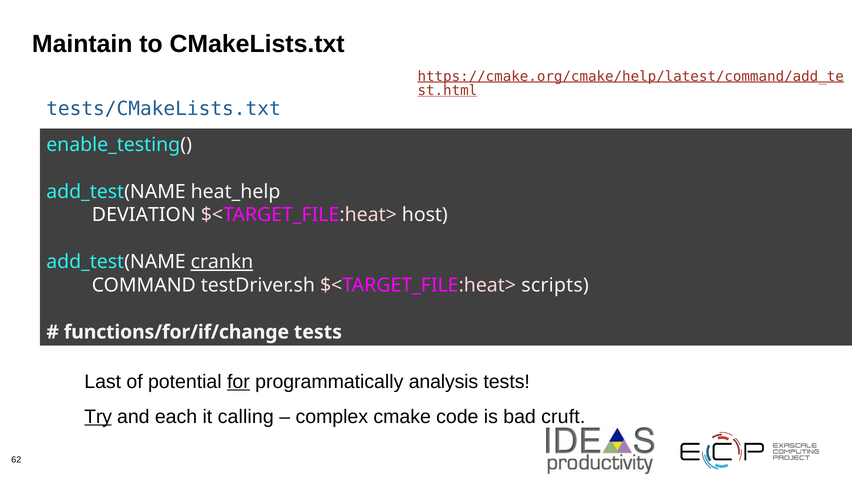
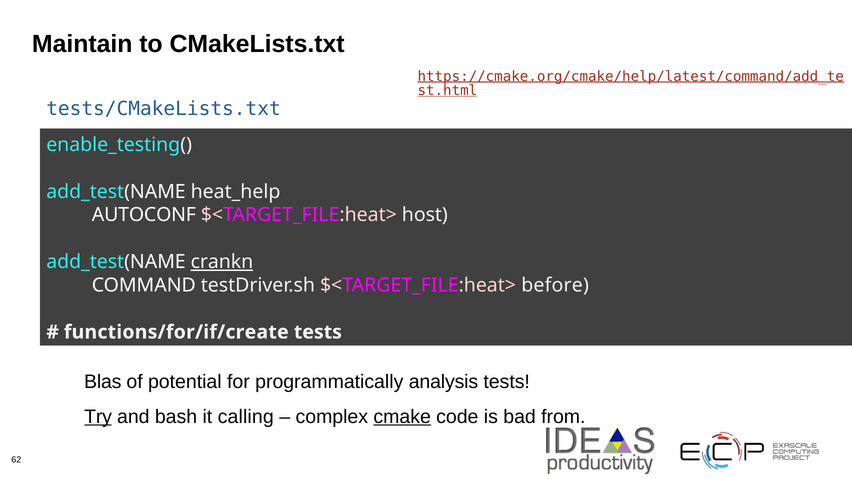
DEVIATION: DEVIATION -> AUTOCONF
scripts: scripts -> before
functions/for/if/change: functions/for/if/change -> functions/for/if/create
Last: Last -> Blas
for underline: present -> none
each: each -> bash
cmake underline: none -> present
cruft: cruft -> from
